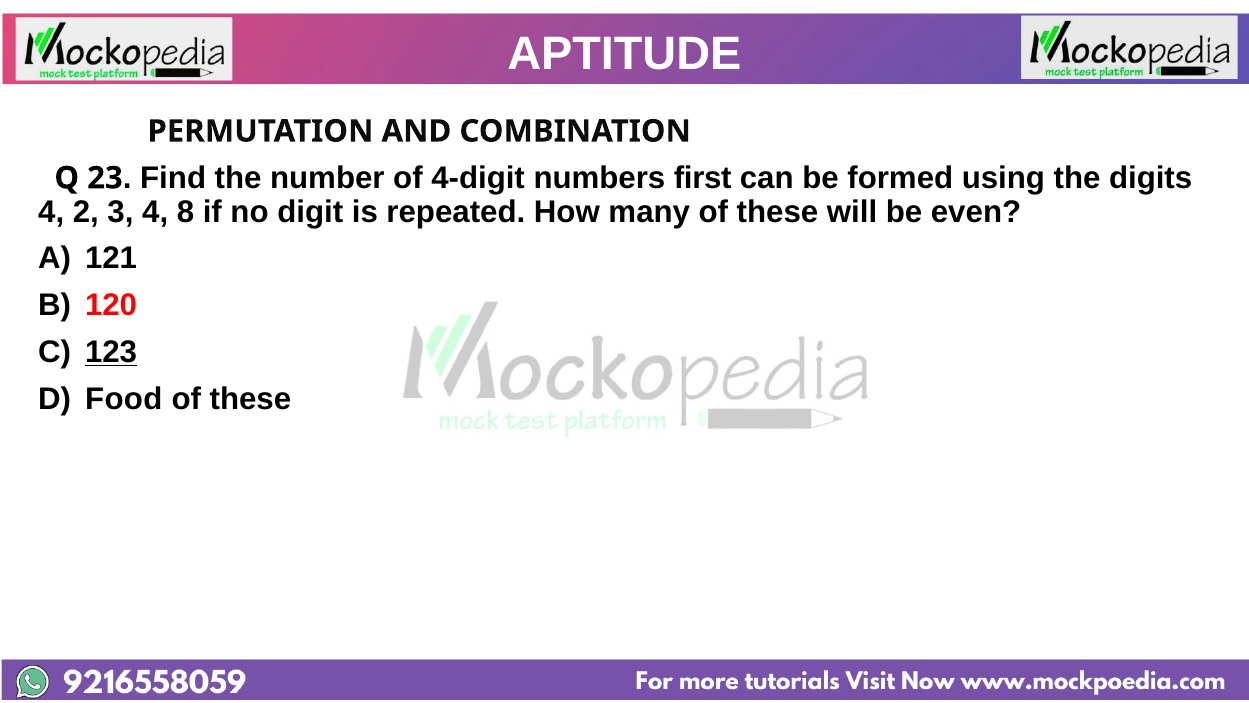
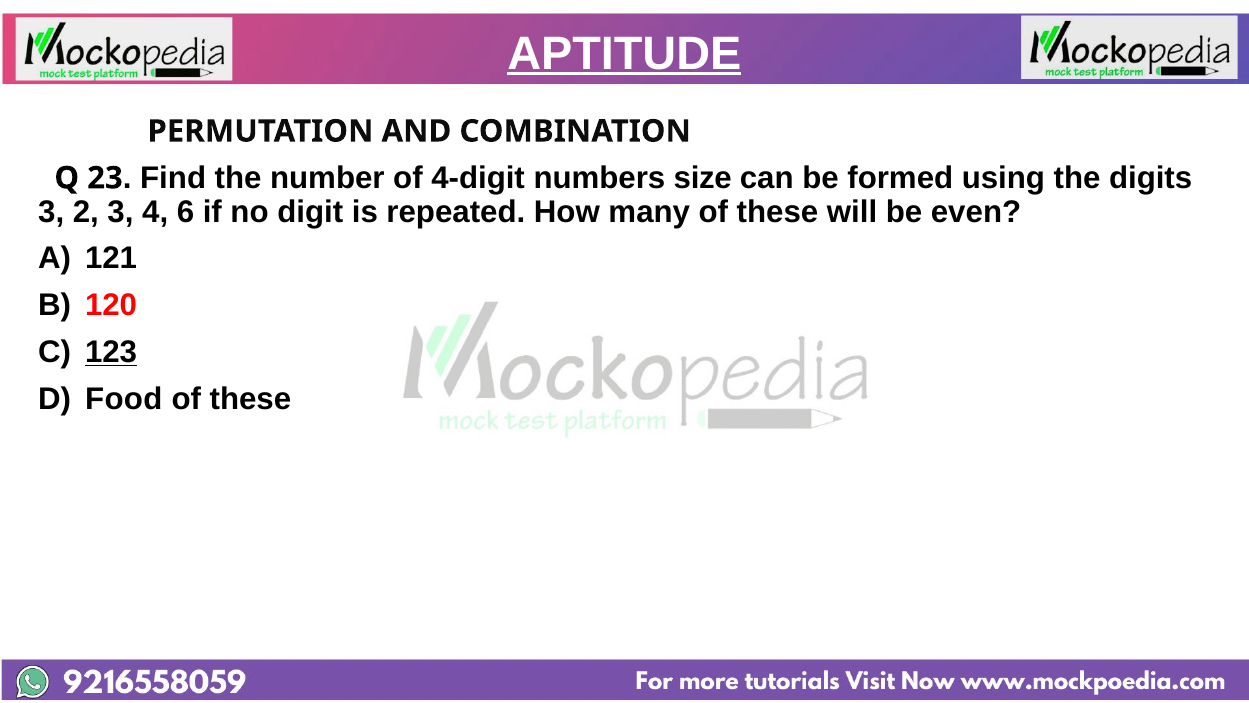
APTITUDE underline: none -> present
first: first -> size
4 at (51, 212): 4 -> 3
8: 8 -> 6
